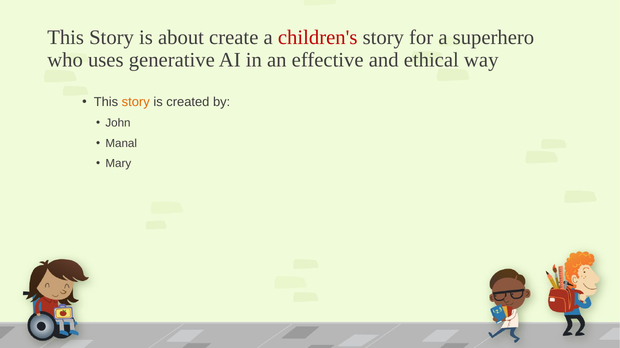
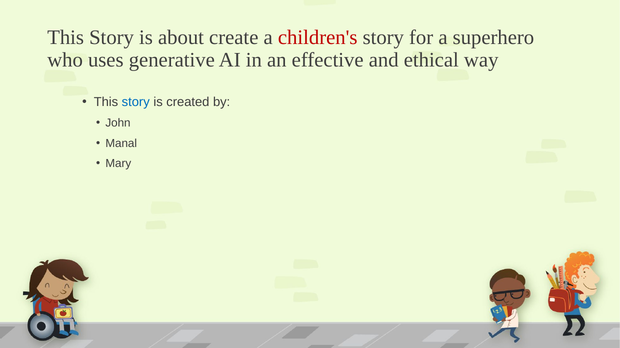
story at (136, 102) colour: orange -> blue
